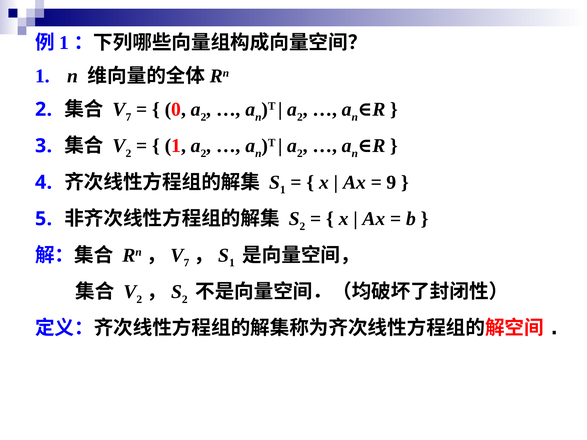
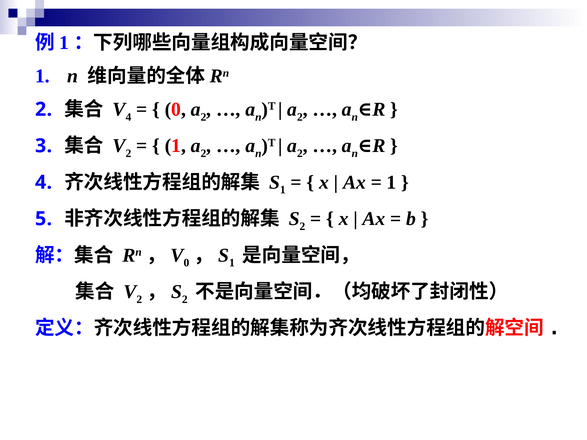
7 at (128, 117): 7 -> 4
9 at (392, 182): 9 -> 1
7 at (186, 263): 7 -> 0
